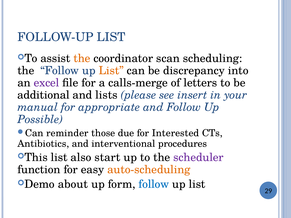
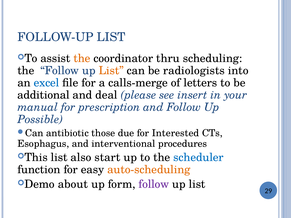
scan: scan -> thru
discrepancy: discrepancy -> radiologists
excel colour: purple -> blue
lists: lists -> deal
appropriate: appropriate -> prescription
reminder: reminder -> antibiotic
Antibiotics: Antibiotics -> Esophagus
scheduler colour: purple -> blue
follow at (154, 184) colour: blue -> purple
